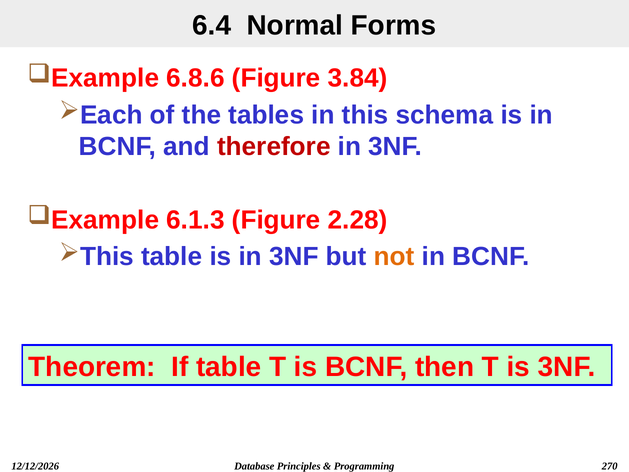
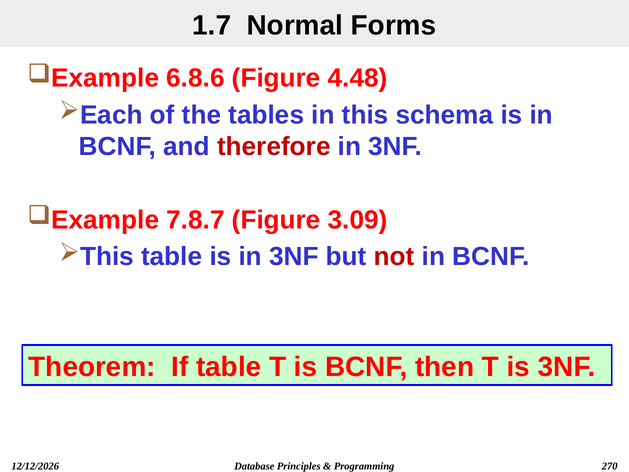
6.4: 6.4 -> 1.7
3.84: 3.84 -> 4.48
6.1.3: 6.1.3 -> 7.8.7
2.28: 2.28 -> 3.09
not colour: orange -> red
